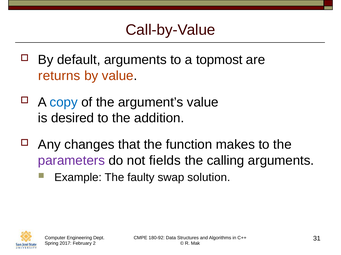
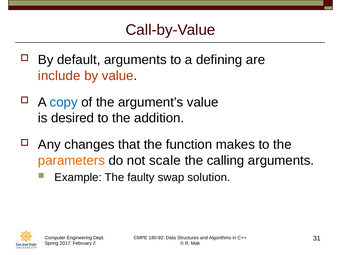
topmost: topmost -> defining
returns: returns -> include
parameters colour: purple -> orange
fields: fields -> scale
